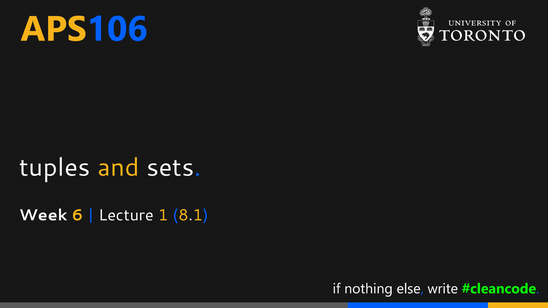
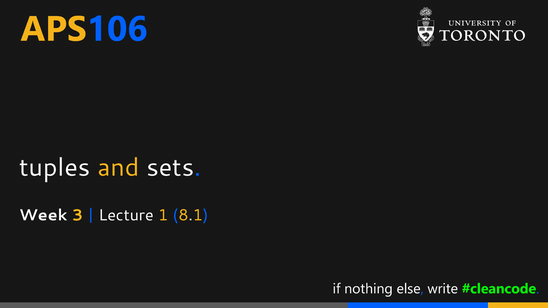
6: 6 -> 3
